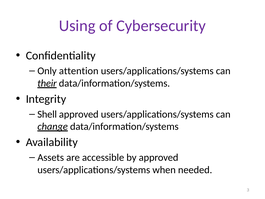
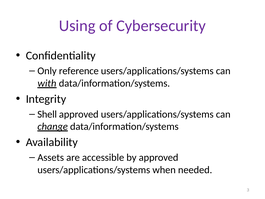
attention: attention -> reference
their: their -> with
